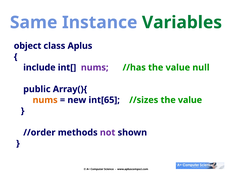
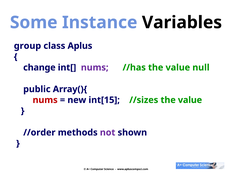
Same: Same -> Some
Variables colour: green -> black
object: object -> group
include: include -> change
nums at (45, 100) colour: orange -> red
int[65: int[65 -> int[15
